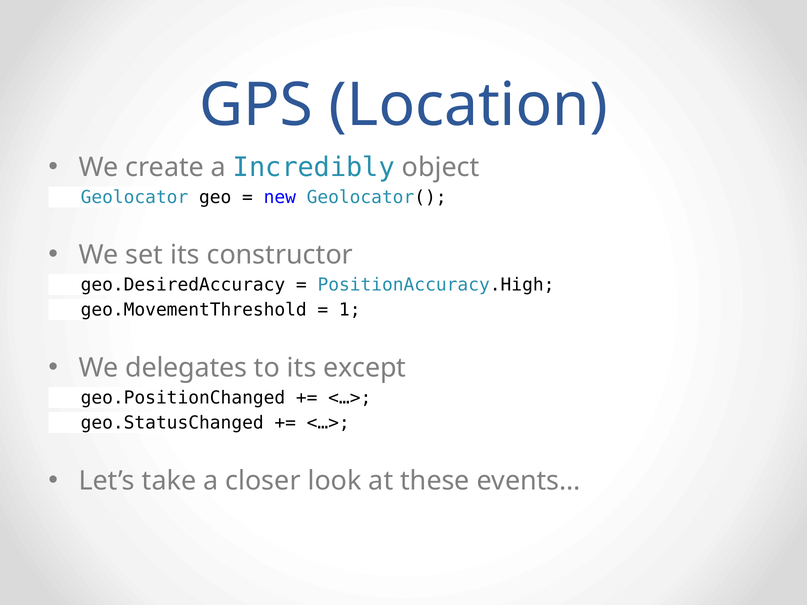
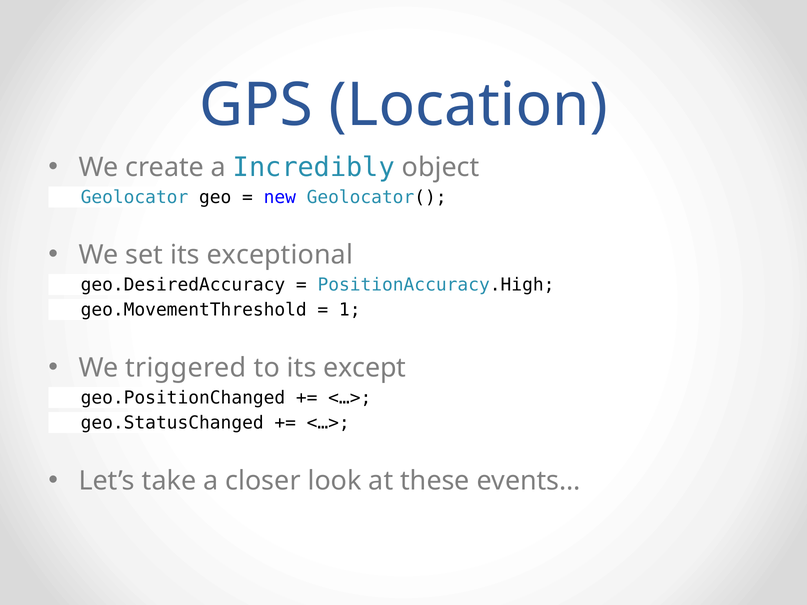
constructor: constructor -> exceptional
delegates: delegates -> triggered
